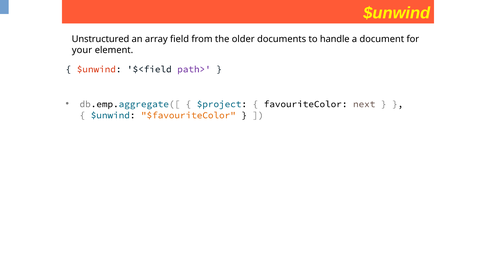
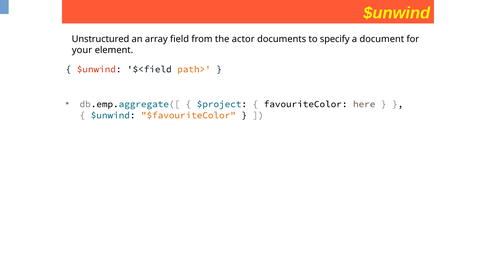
older: older -> actor
handle: handle -> specify
path> colour: purple -> orange
next: next -> here
